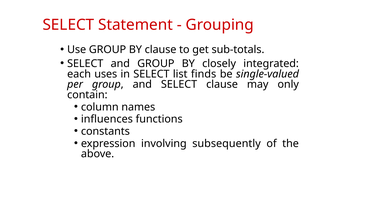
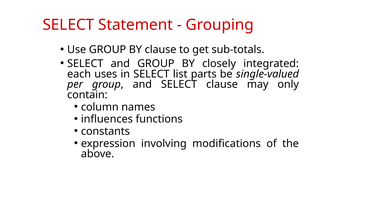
finds: finds -> parts
subsequently: subsequently -> modifications
